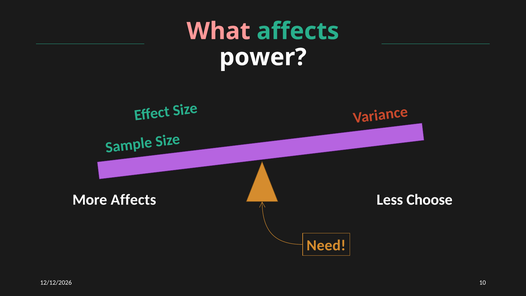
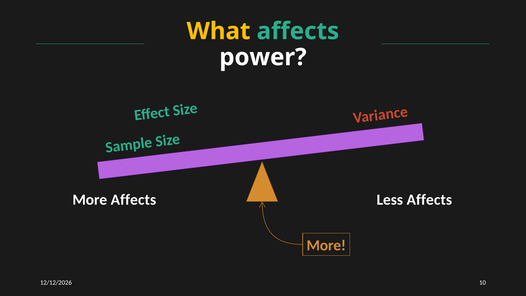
What colour: pink -> yellow
Less Choose: Choose -> Affects
Need at (326, 245): Need -> More
